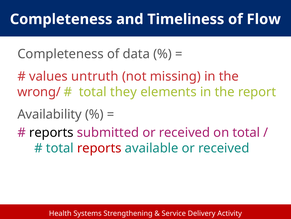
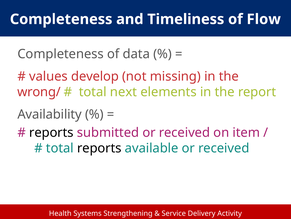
untruth: untruth -> develop
they: they -> next
on total: total -> item
reports at (99, 148) colour: red -> black
